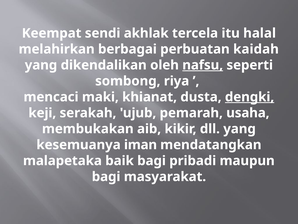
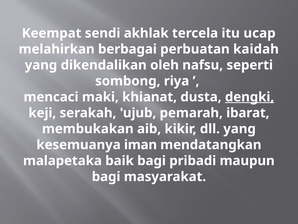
halal: halal -> ucap
nafsu underline: present -> none
usaha: usaha -> ibarat
